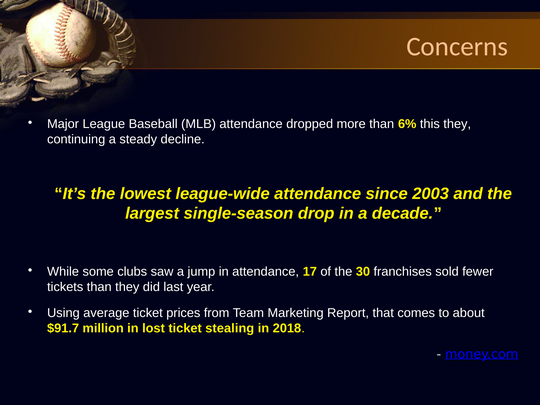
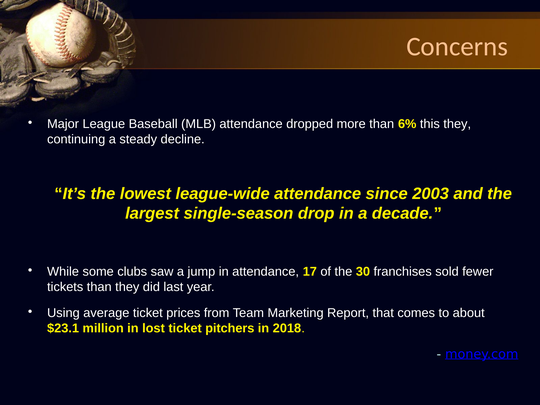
$91.7: $91.7 -> $23.1
stealing: stealing -> pitchers
